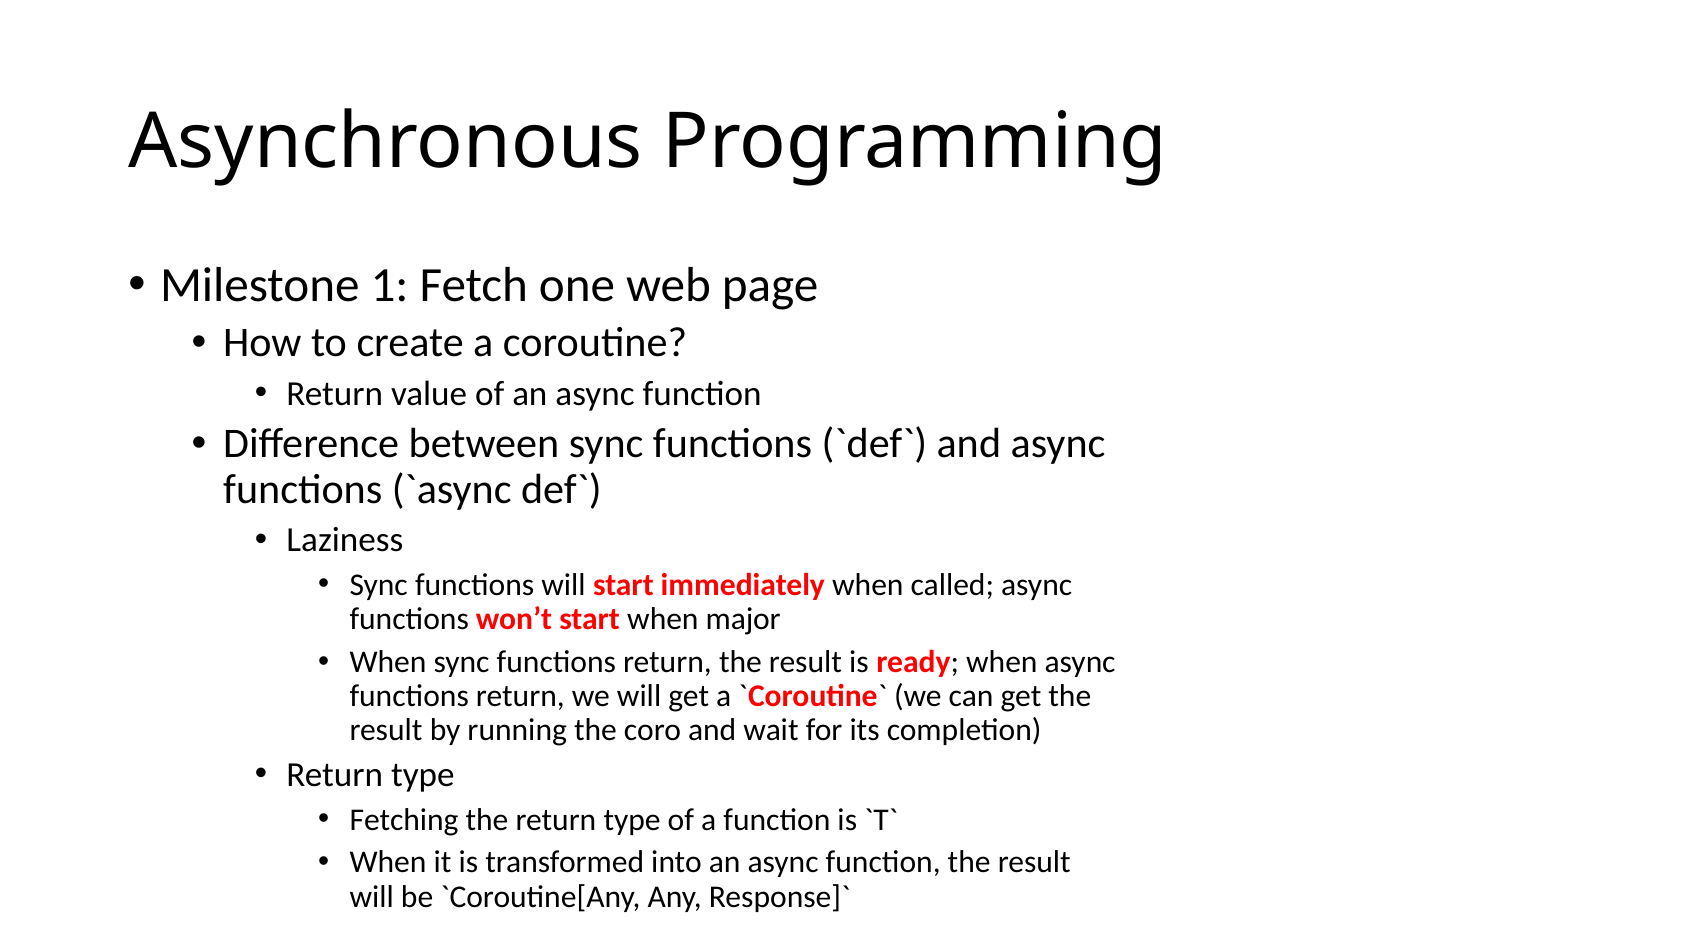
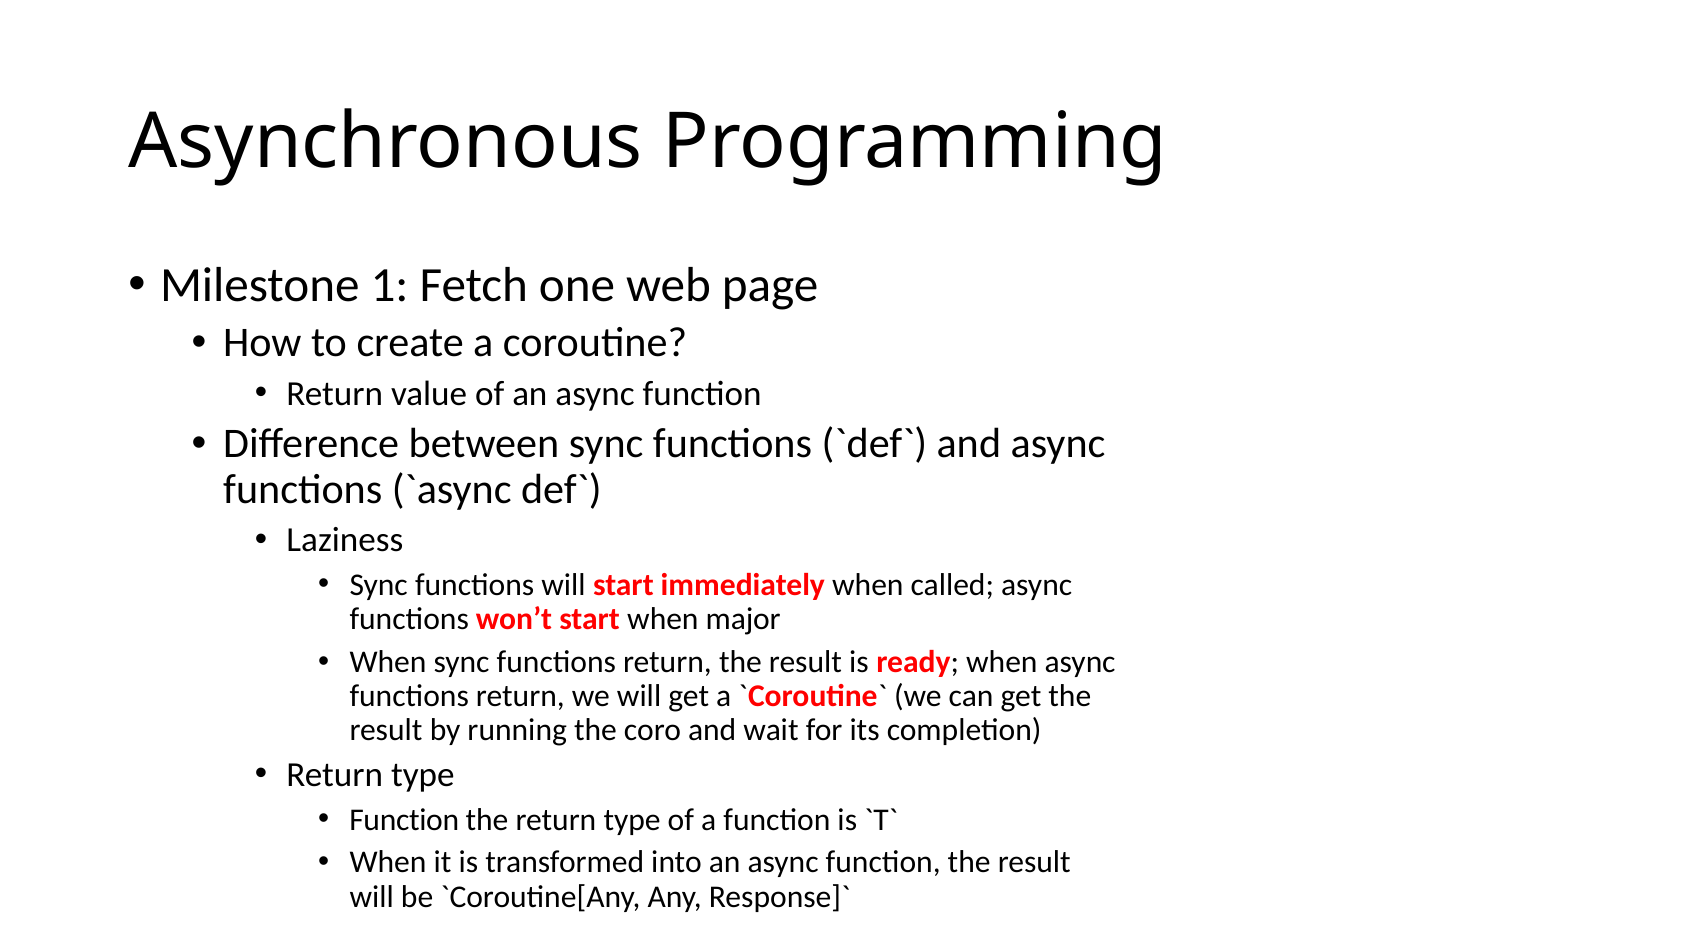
Fetching at (404, 819): Fetching -> Function
